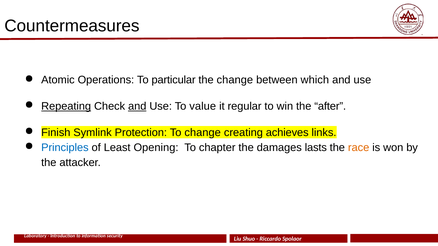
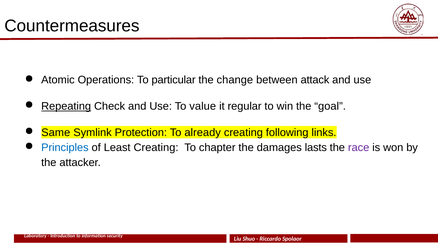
which: which -> attack
and at (137, 106) underline: present -> none
after: after -> goal
Finish: Finish -> Same
To change: change -> already
achieves: achieves -> following
Least Opening: Opening -> Creating
race colour: orange -> purple
